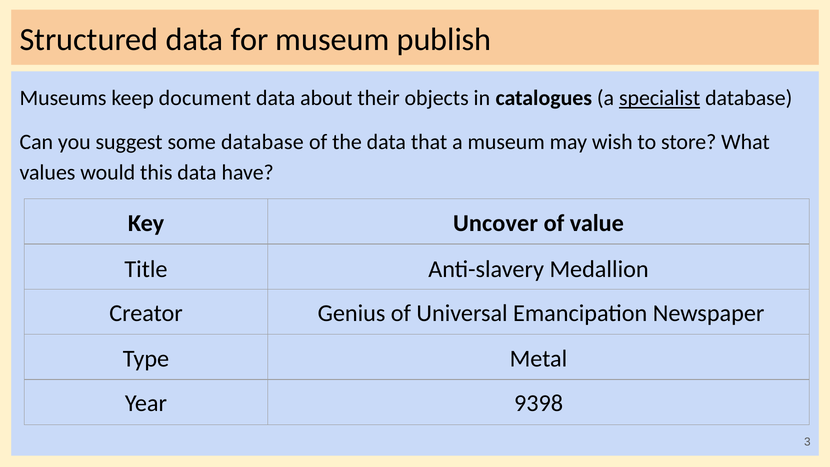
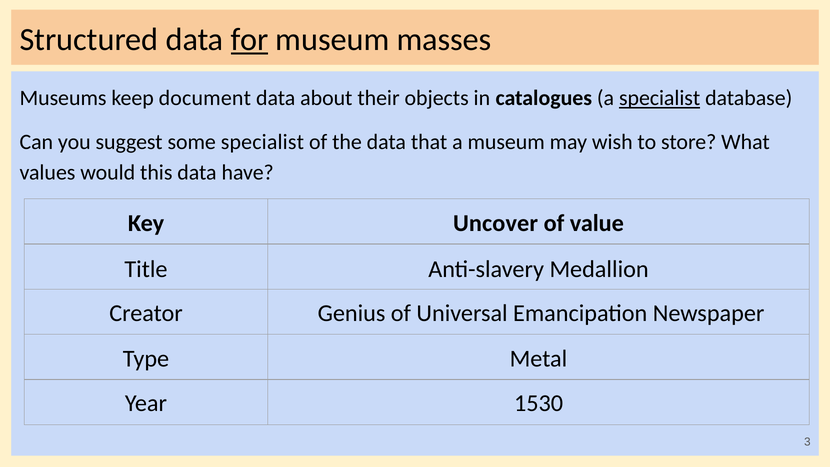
for underline: none -> present
publish: publish -> masses
some database: database -> specialist
9398: 9398 -> 1530
